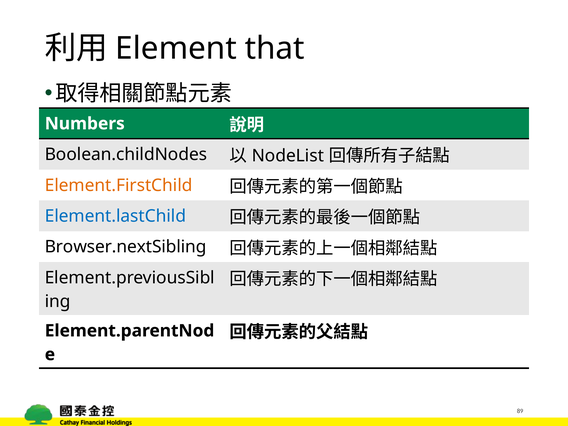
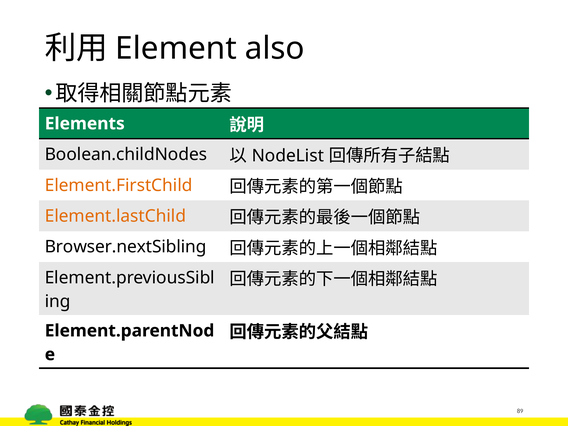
that: that -> also
Numbers: Numbers -> Elements
Element.lastChild colour: blue -> orange
